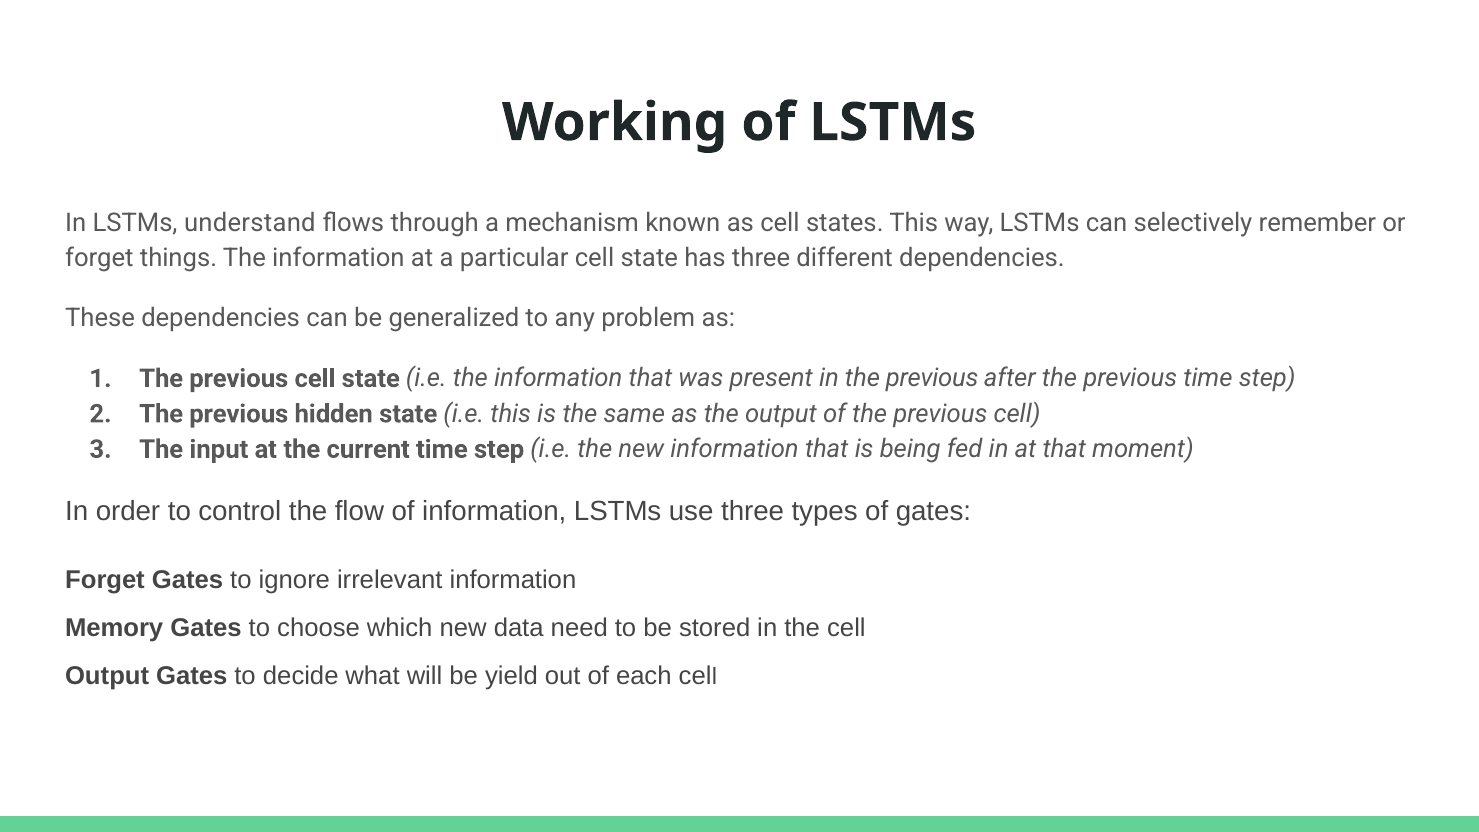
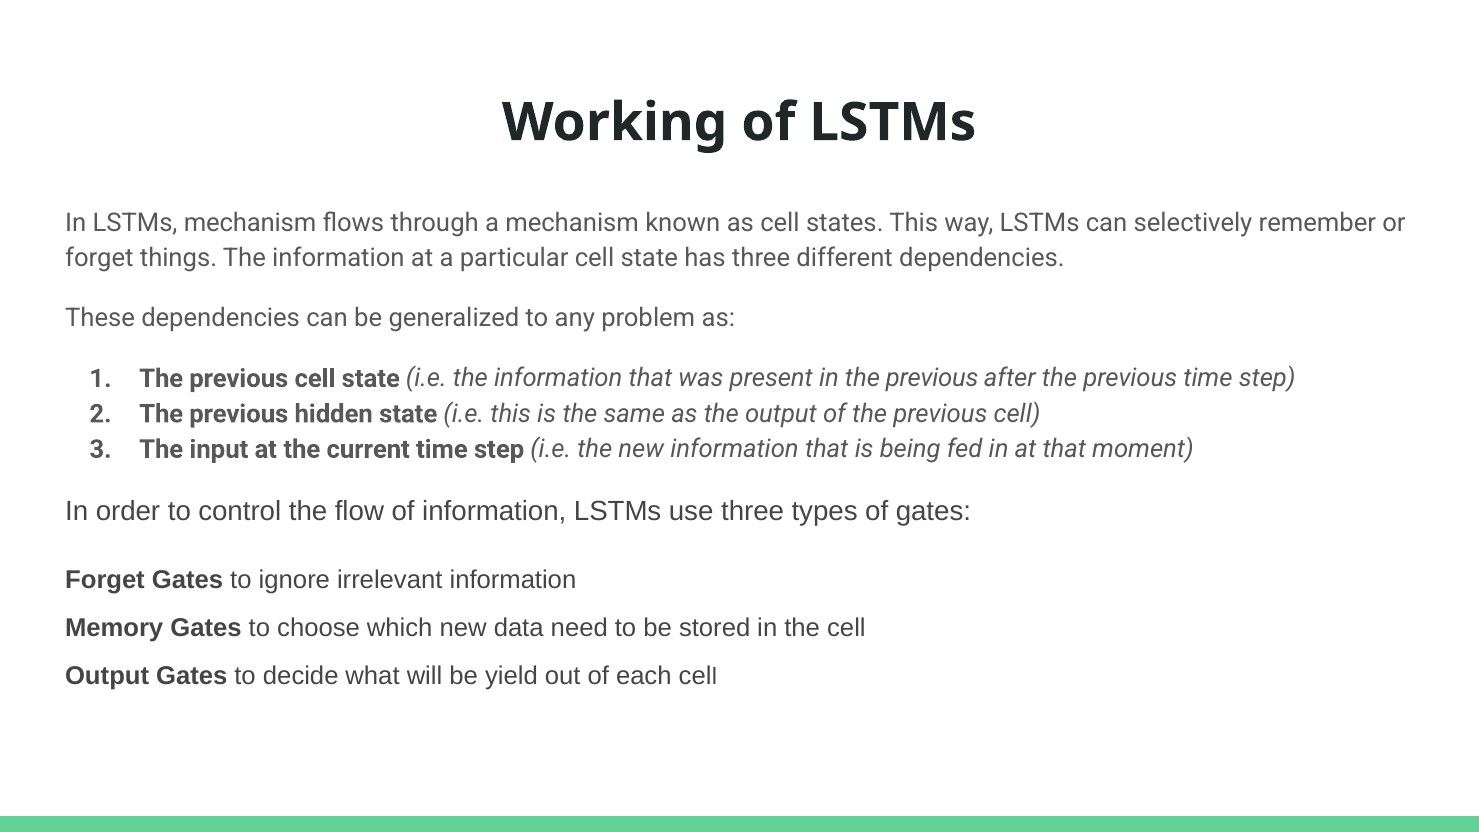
LSTMs understand: understand -> mechanism
